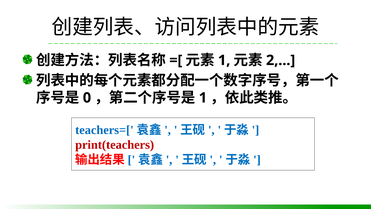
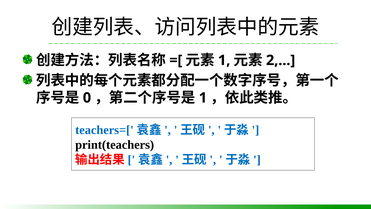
print(teachers colour: red -> black
